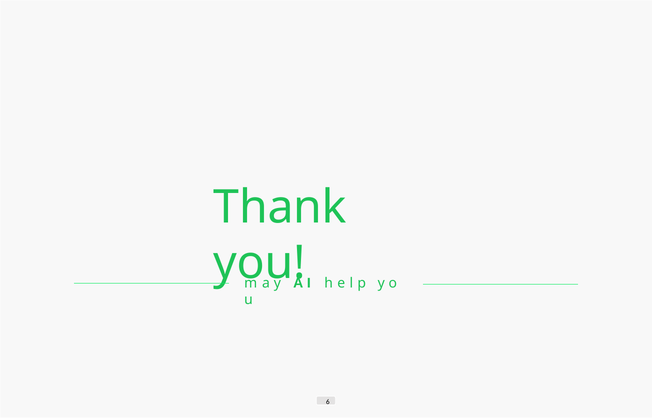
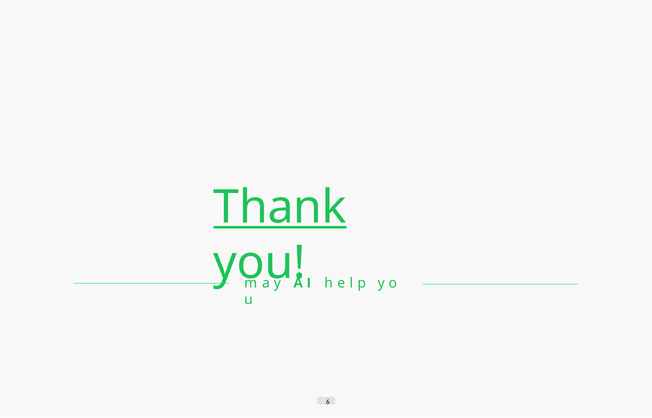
Thank underline: none -> present
